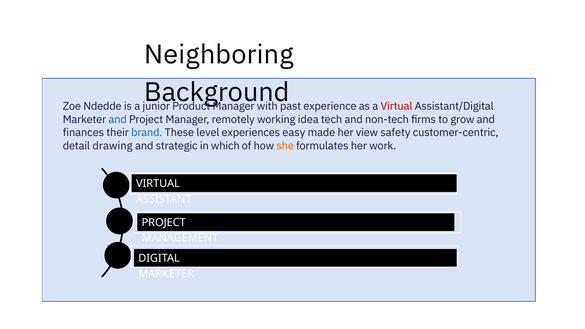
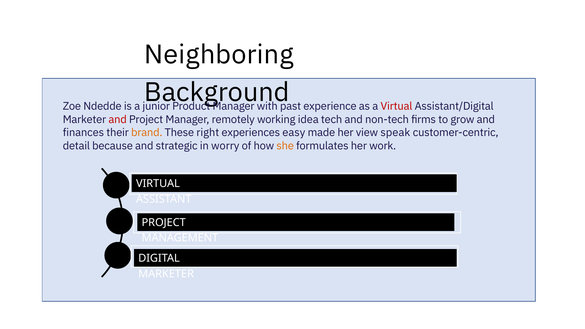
and at (118, 120) colour: blue -> red
brand colour: blue -> orange
level: level -> right
safety: safety -> speak
drawing: drawing -> because
which: which -> worry
